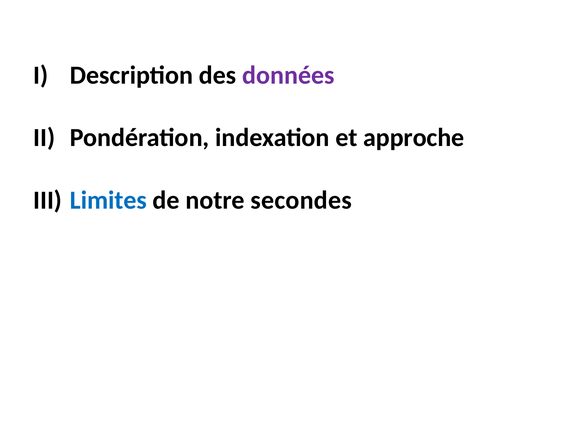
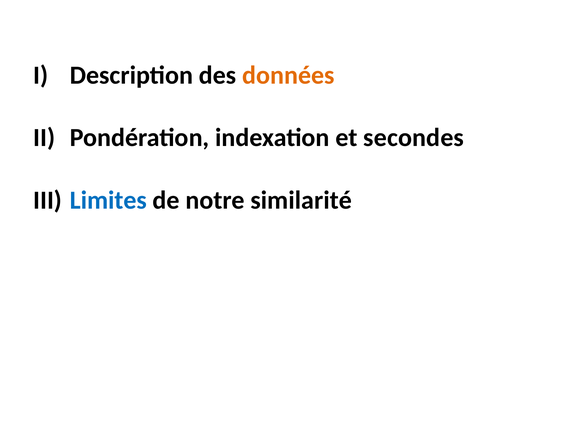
données colour: purple -> orange
approche: approche -> secondes
secondes: secondes -> similarité
